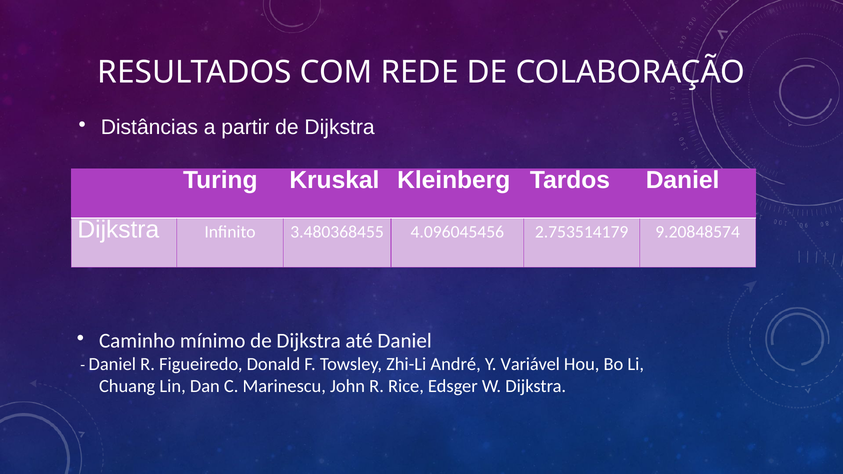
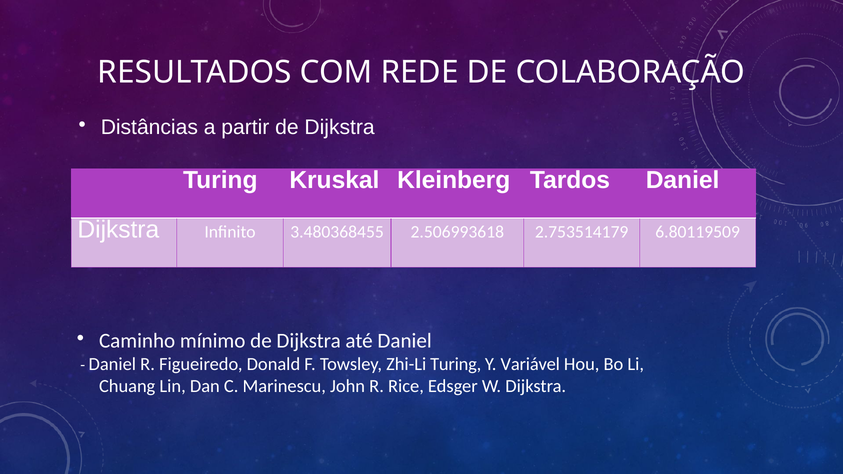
4.096045456: 4.096045456 -> 2.506993618
9.20848574: 9.20848574 -> 6.80119509
Zhi-Li André: André -> Turing
